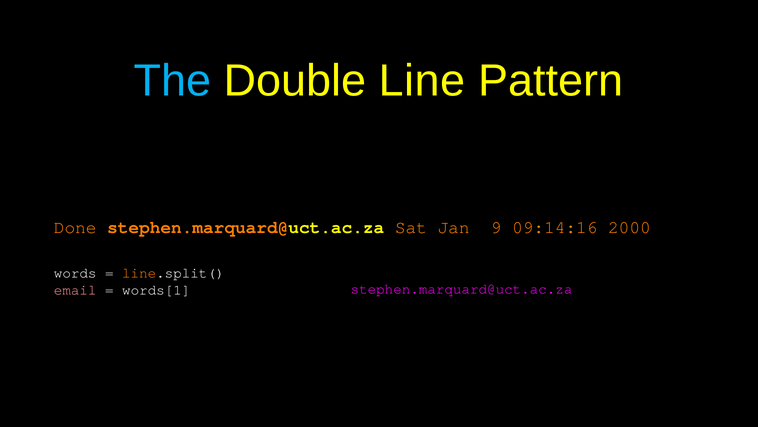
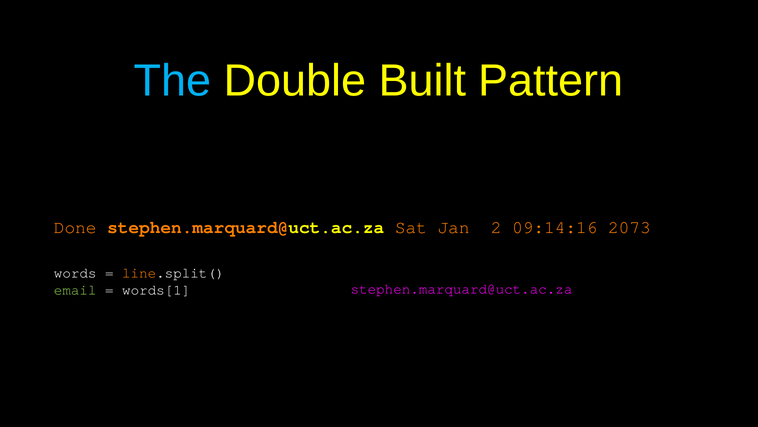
Line: Line -> Built
9: 9 -> 2
2000: 2000 -> 2073
email colour: pink -> light green
